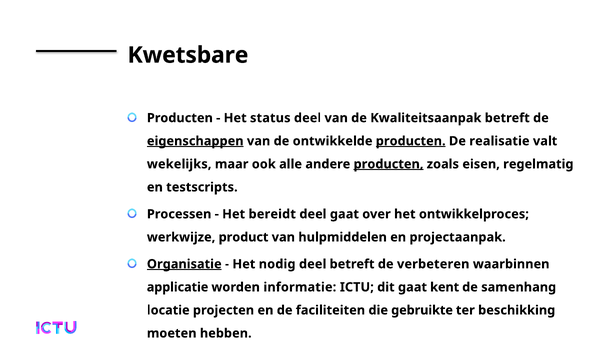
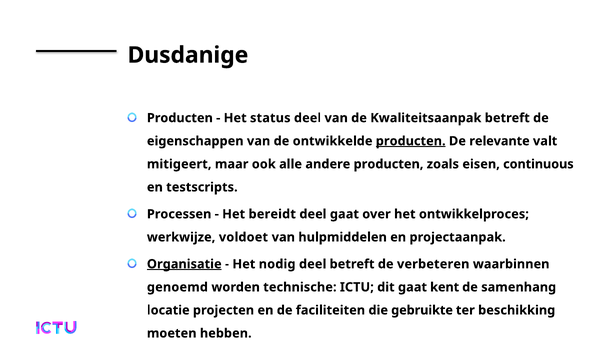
Kwetsbare: Kwetsbare -> Dusdanige
eigenschappen underline: present -> none
realisatie: realisatie -> relevante
wekelijks: wekelijks -> mitigeert
producten at (389, 164) underline: present -> none
regelmatig: regelmatig -> continuous
product: product -> voldoet
applicatie: applicatie -> genoemd
informatie: informatie -> technische
